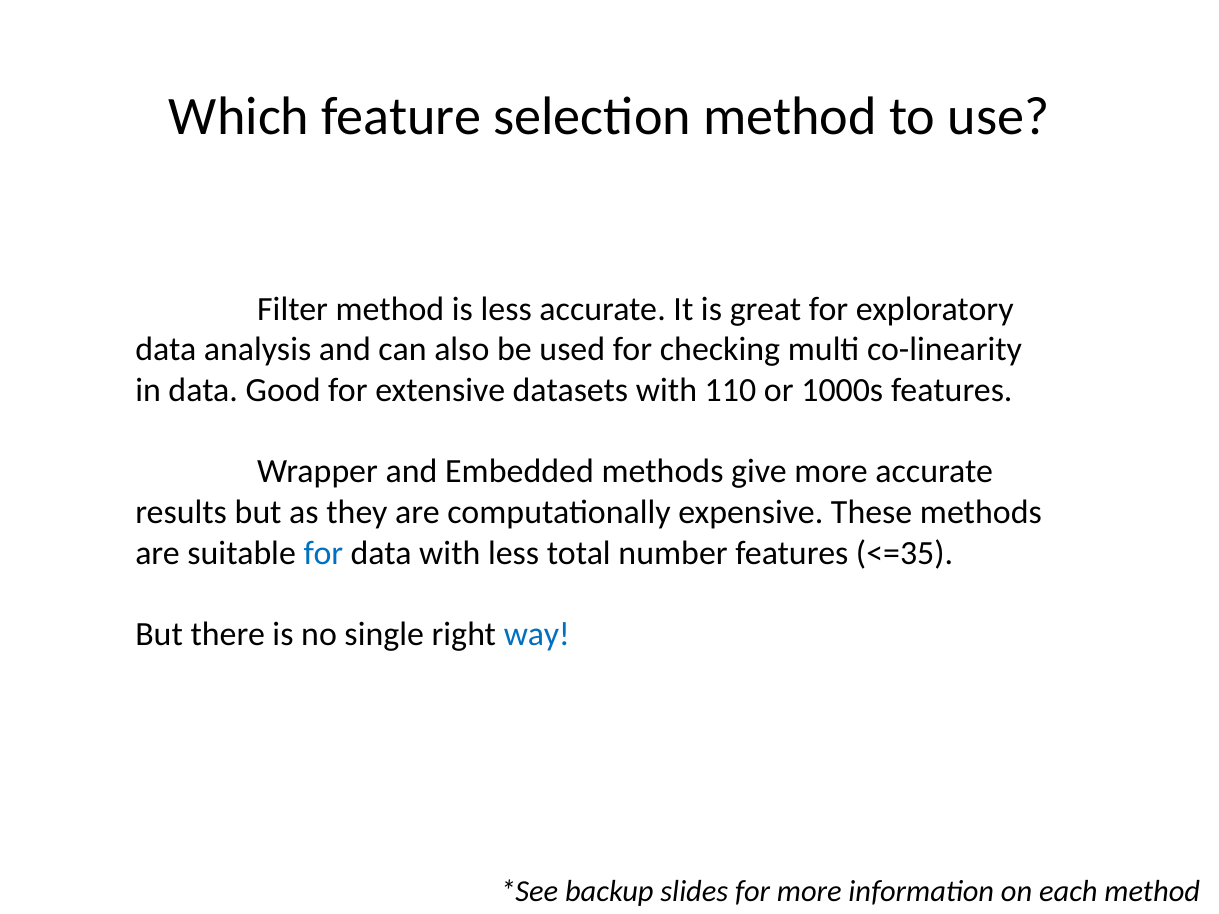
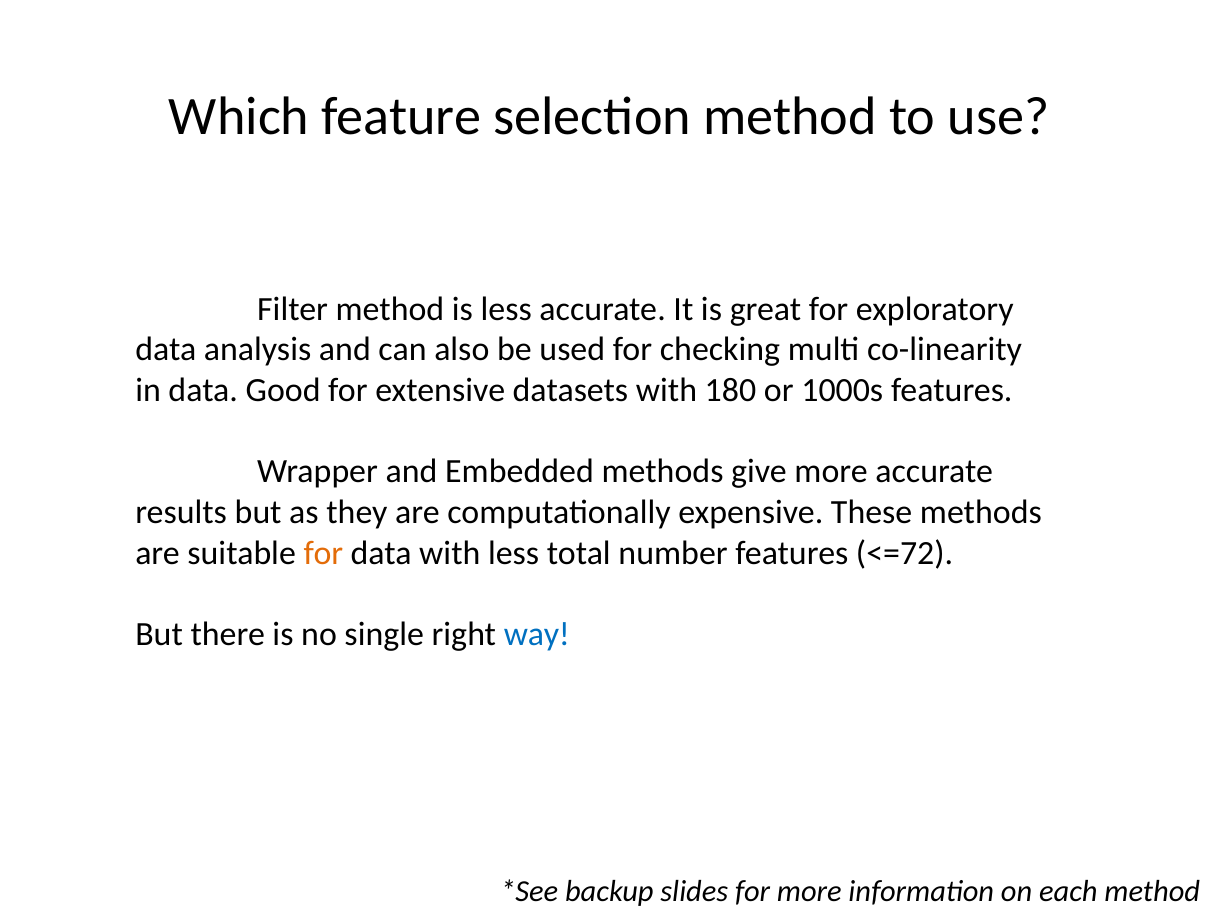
110: 110 -> 180
for at (323, 553) colour: blue -> orange
<=35: <=35 -> <=72
